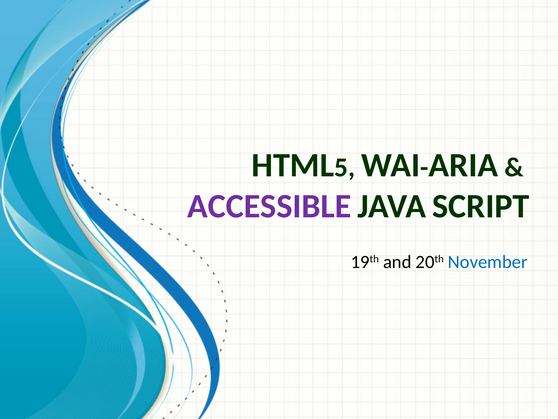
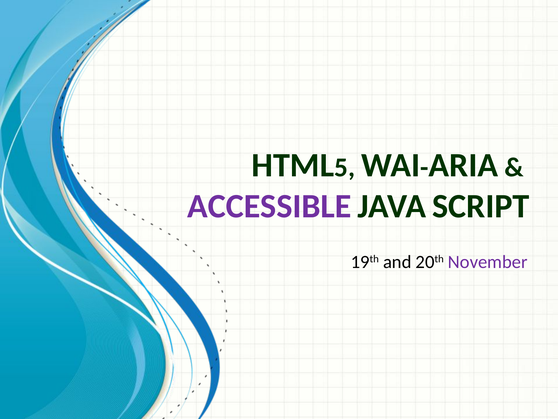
November colour: blue -> purple
